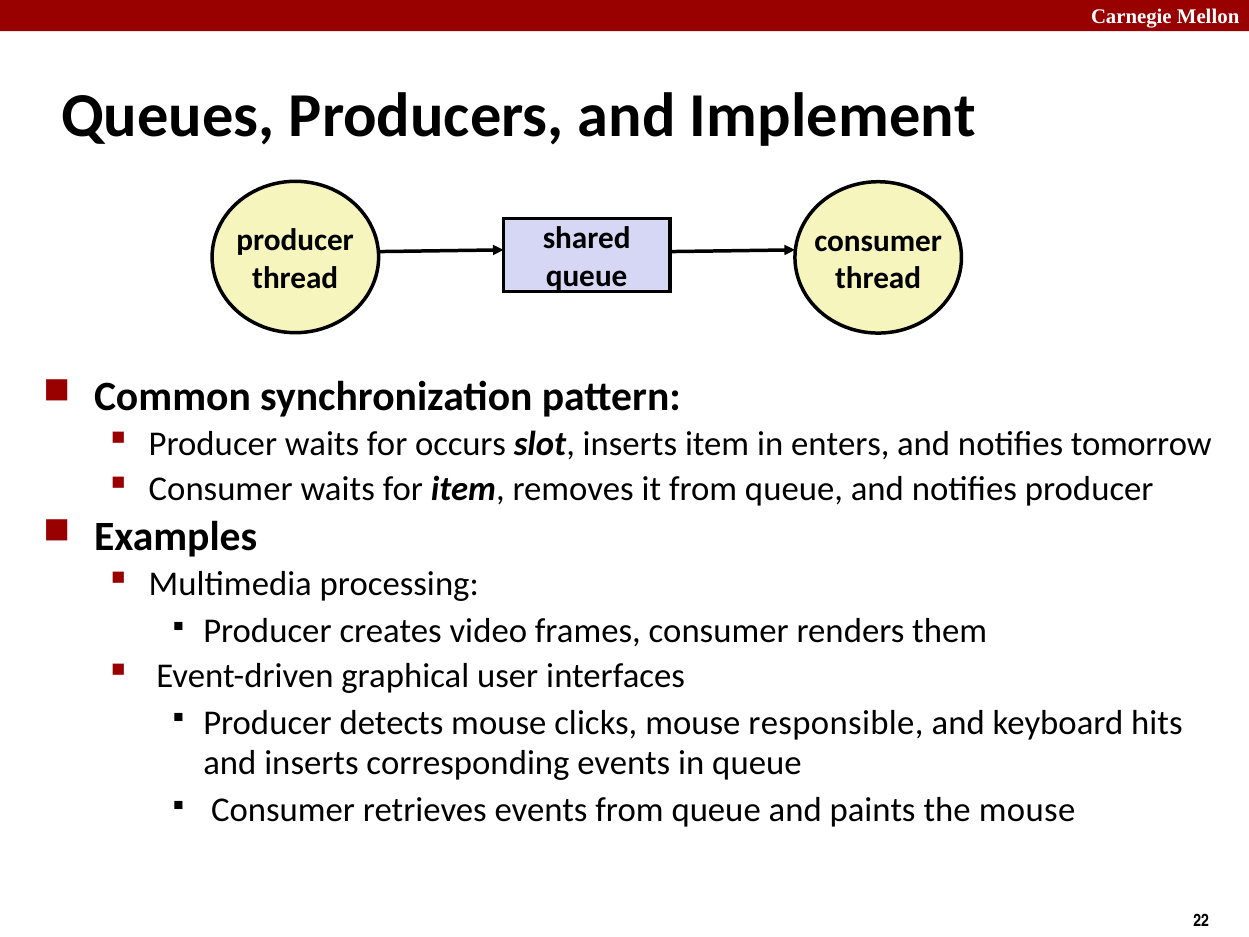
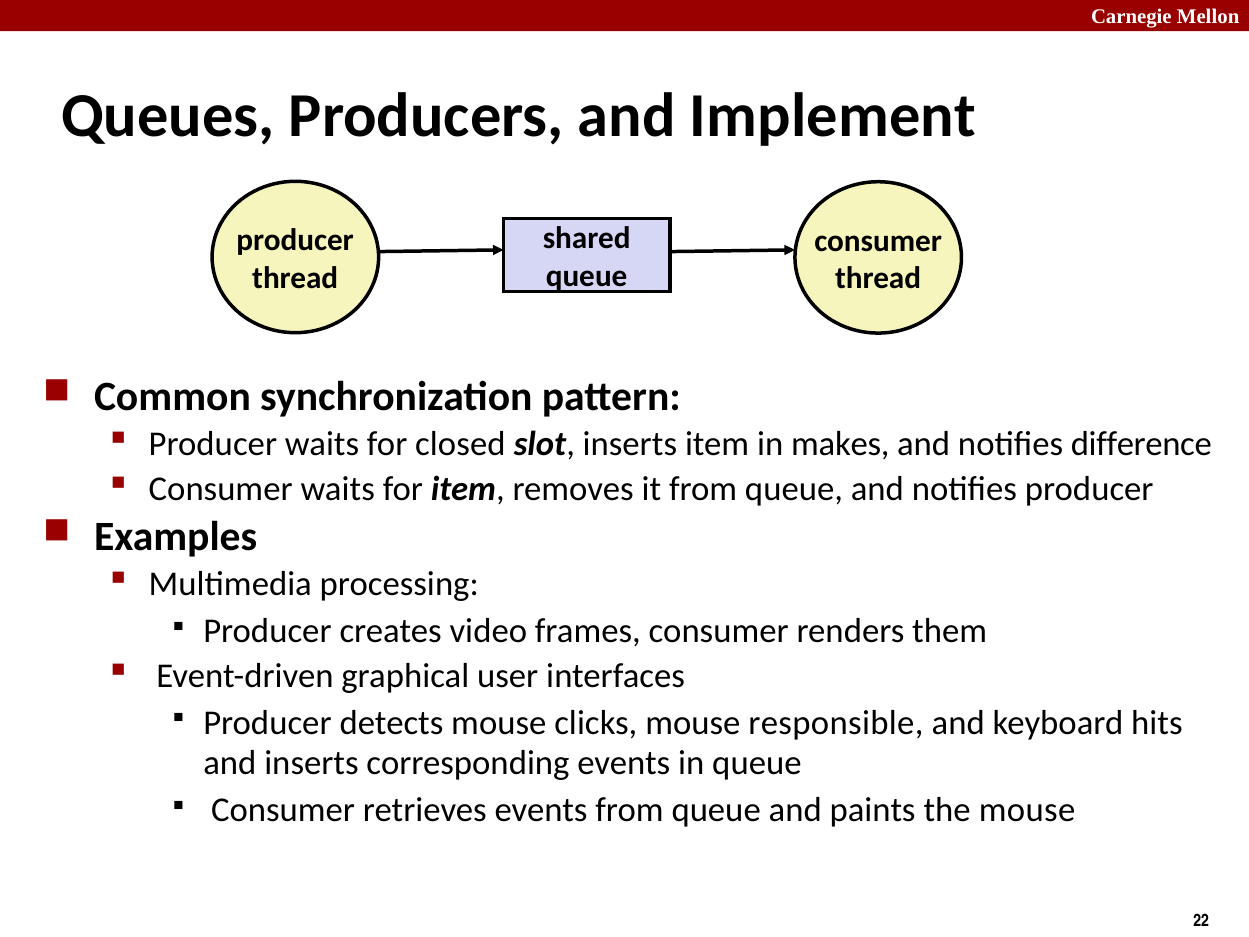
occurs: occurs -> closed
enters: enters -> makes
tomorrow: tomorrow -> difference
